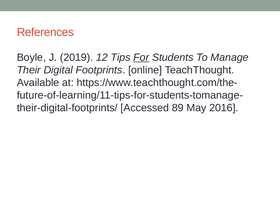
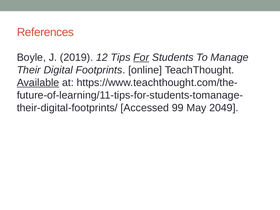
Available underline: none -> present
89: 89 -> 99
2016: 2016 -> 2049
